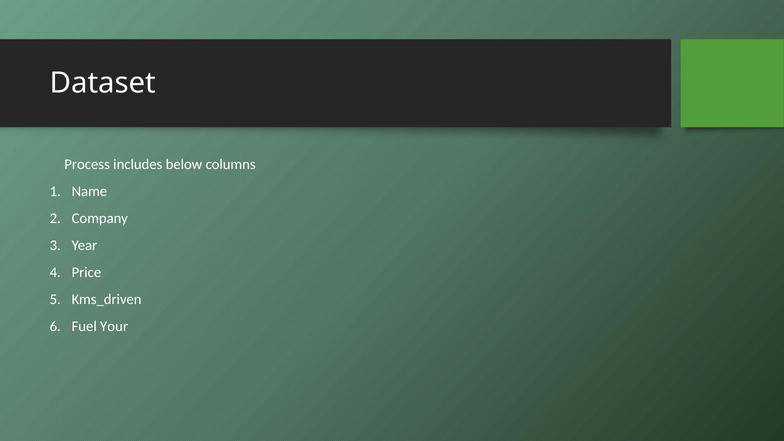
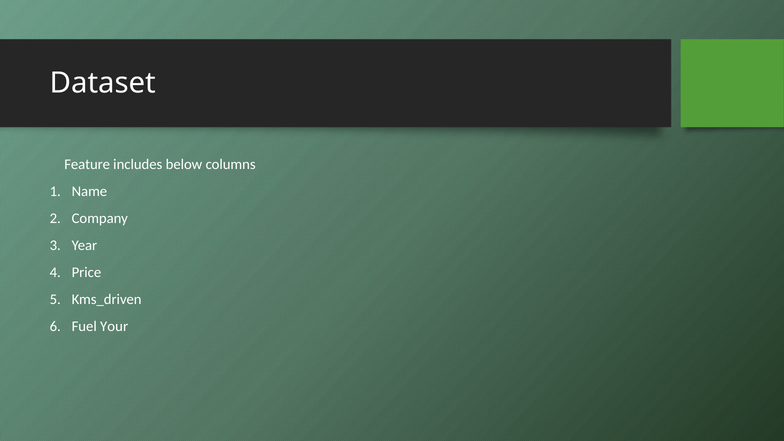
Process: Process -> Feature
